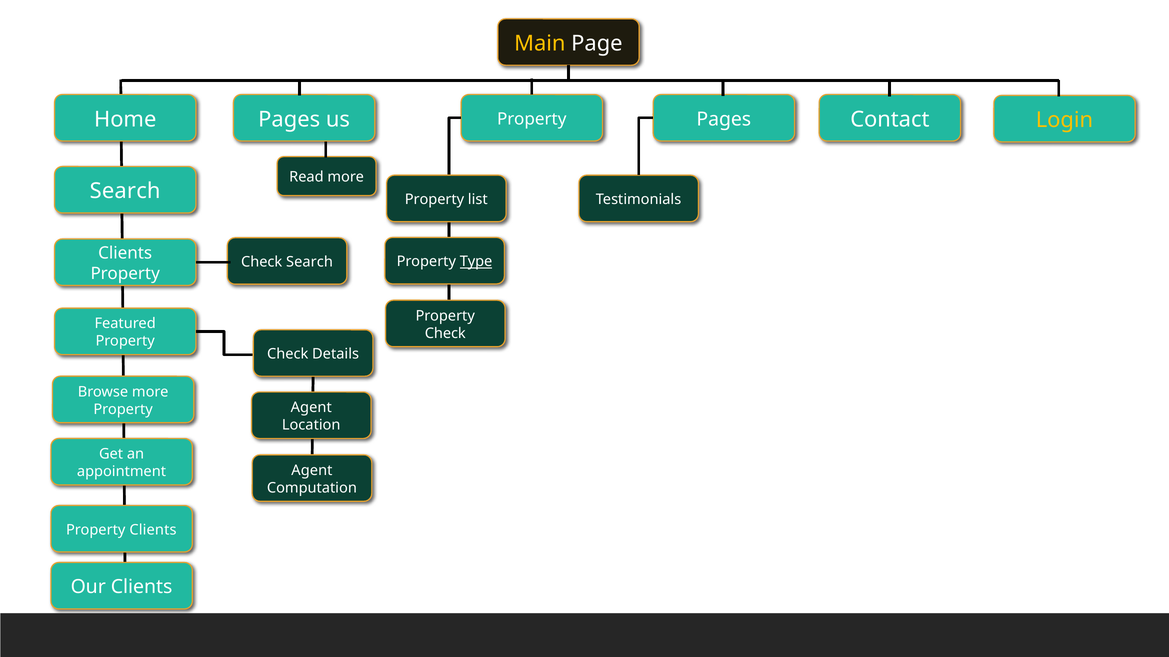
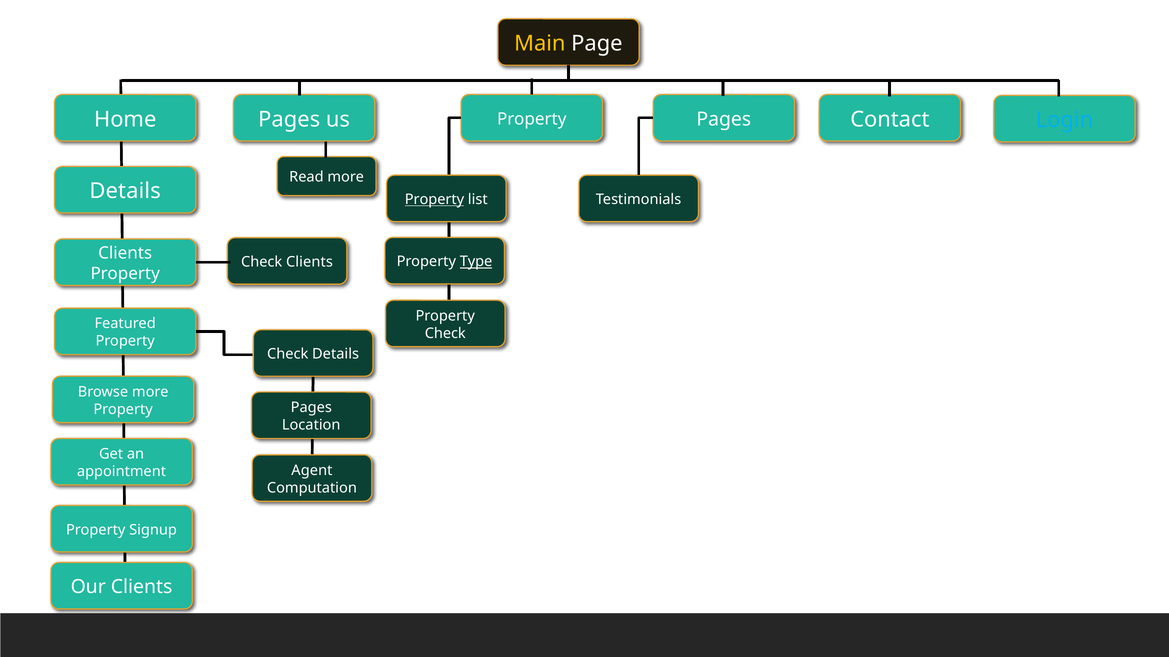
Login colour: yellow -> light blue
Search at (125, 191): Search -> Details
Property at (434, 200) underline: none -> present
Check Search: Search -> Clients
Agent at (311, 408): Agent -> Pages
Property Clients: Clients -> Signup
